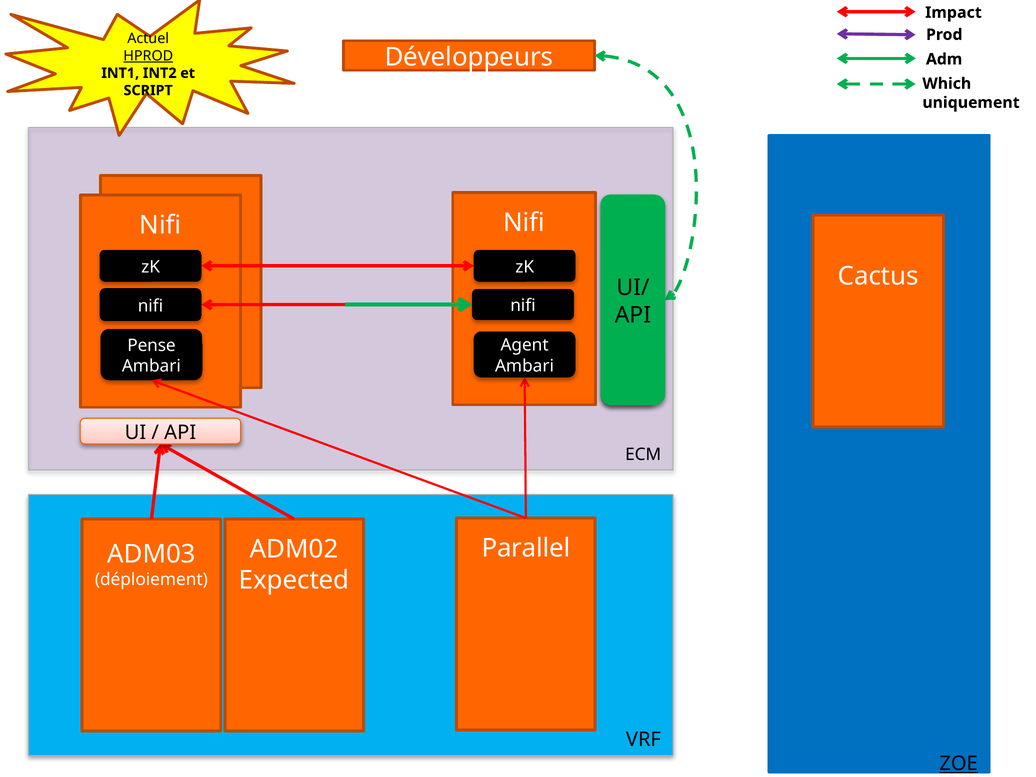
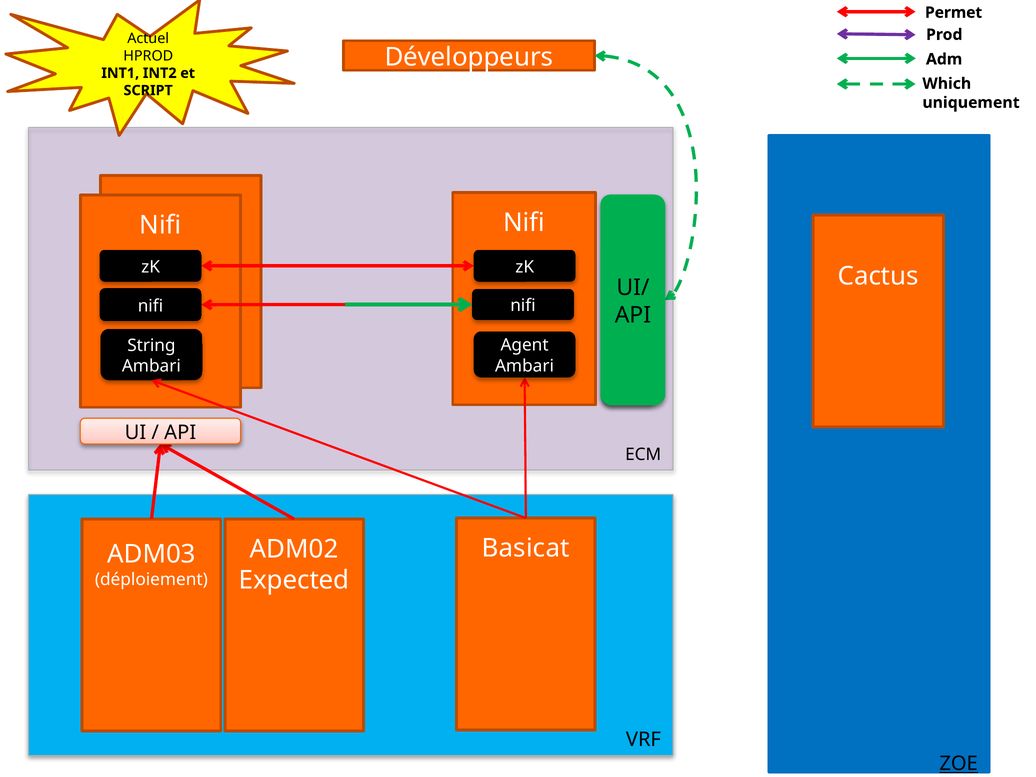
Impact: Impact -> Permet
HPROD underline: present -> none
Pense: Pense -> String
Parallel: Parallel -> Basicat
